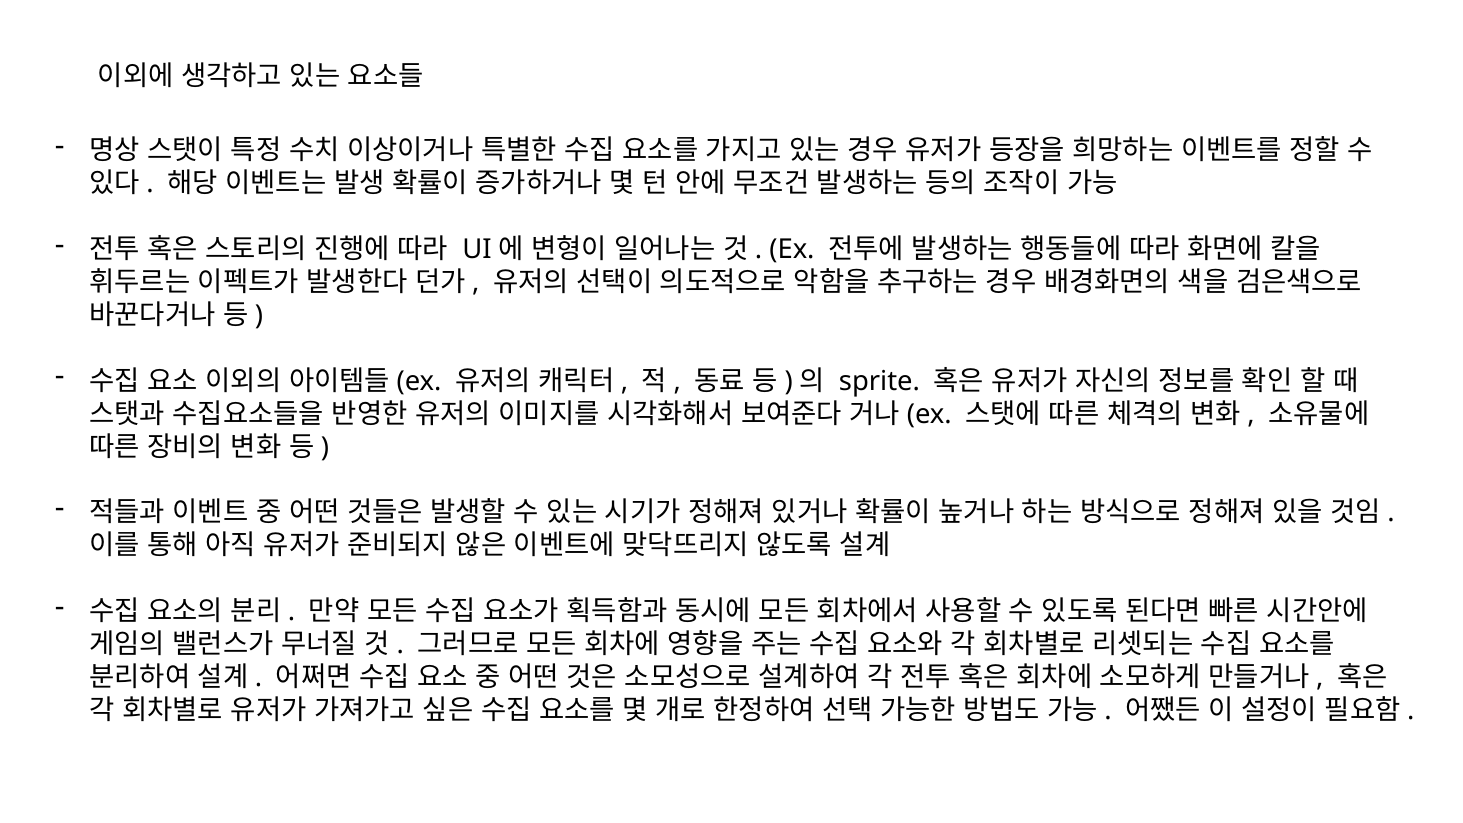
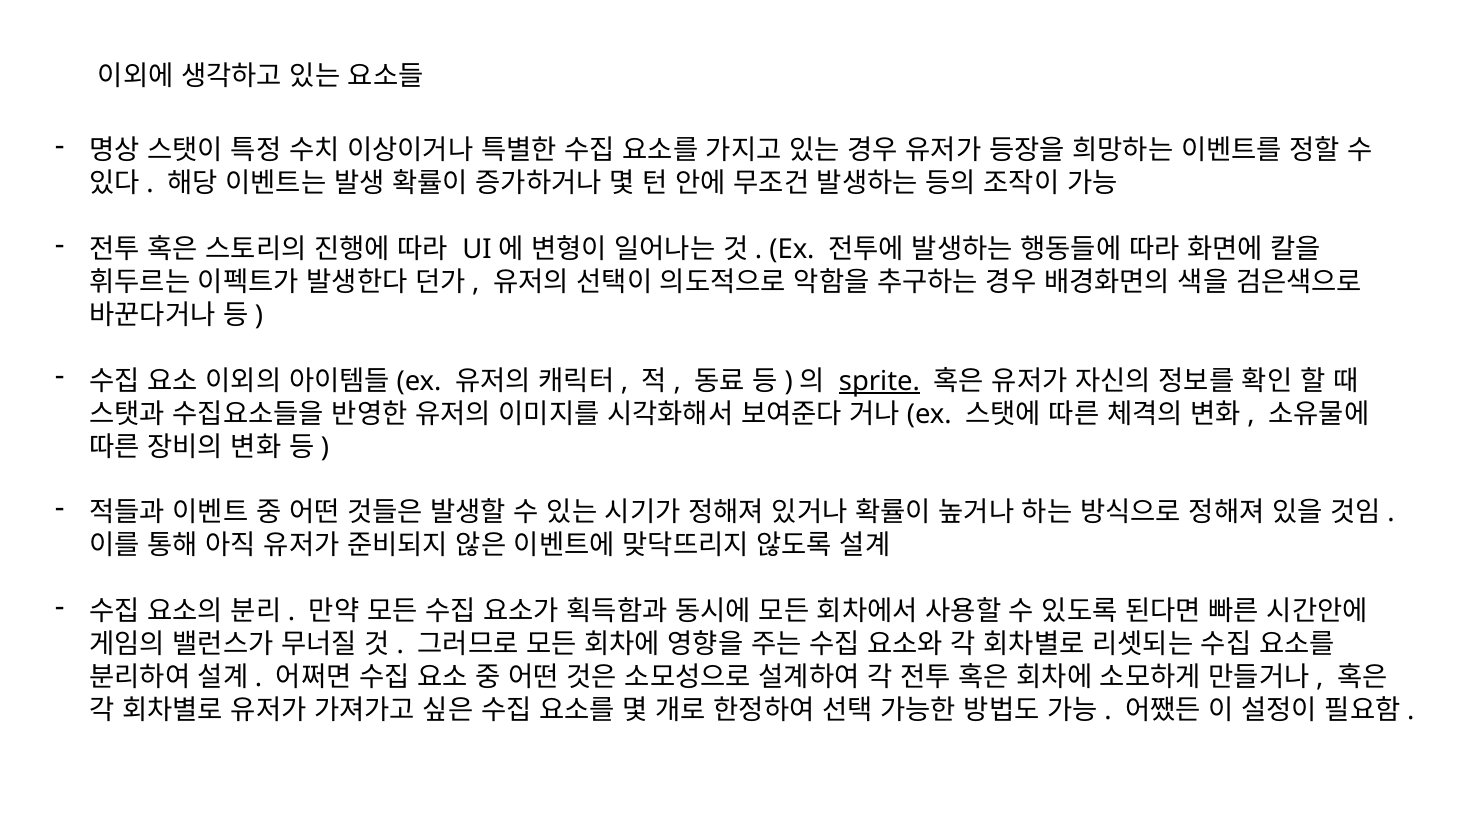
sprite underline: none -> present
